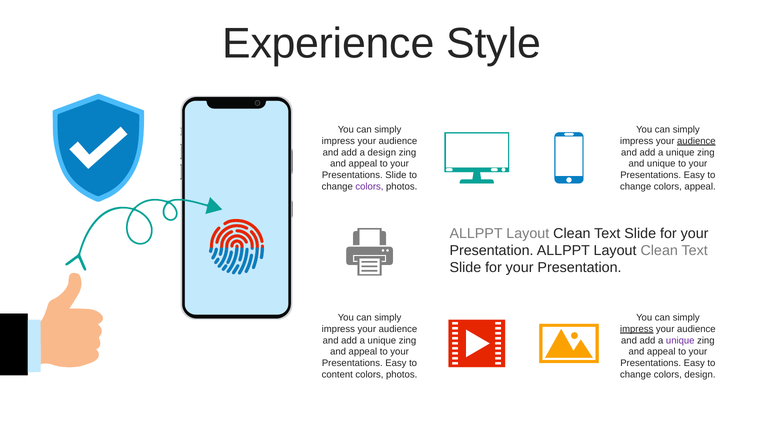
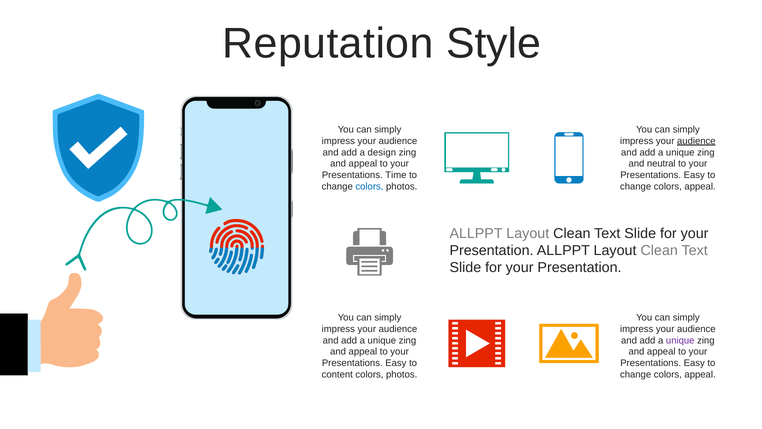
Experience: Experience -> Reputation
and unique: unique -> neutral
Presentations Slide: Slide -> Time
colors at (369, 187) colour: purple -> blue
impress at (637, 329) underline: present -> none
design at (700, 374): design -> appeal
